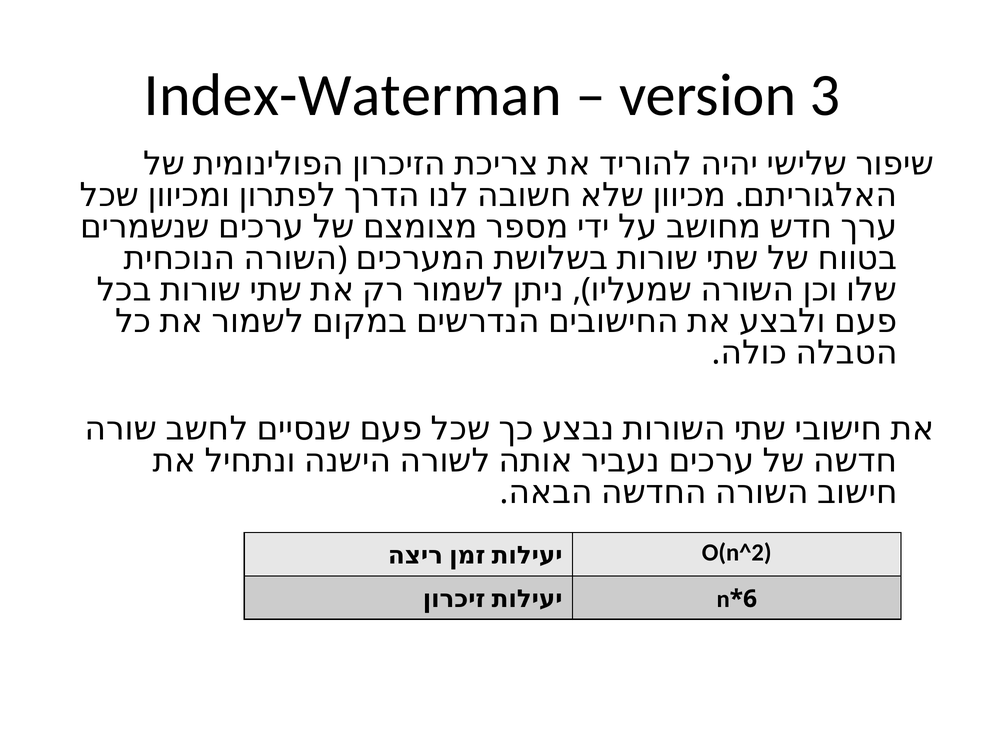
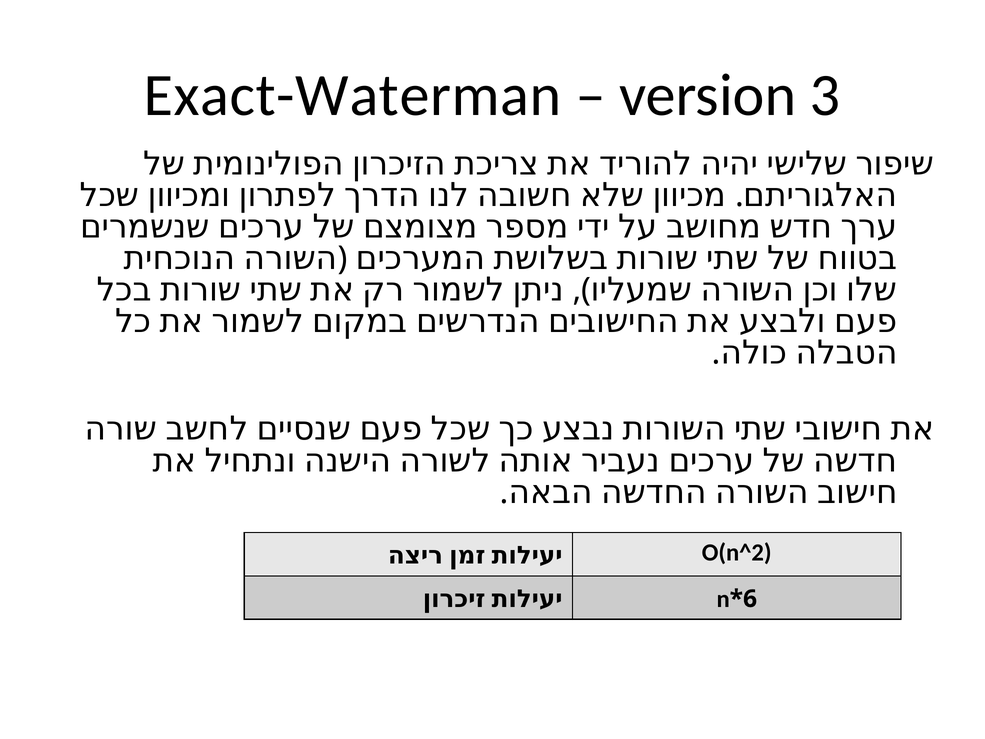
Index-Waterman: Index-Waterman -> Exact-Waterman
